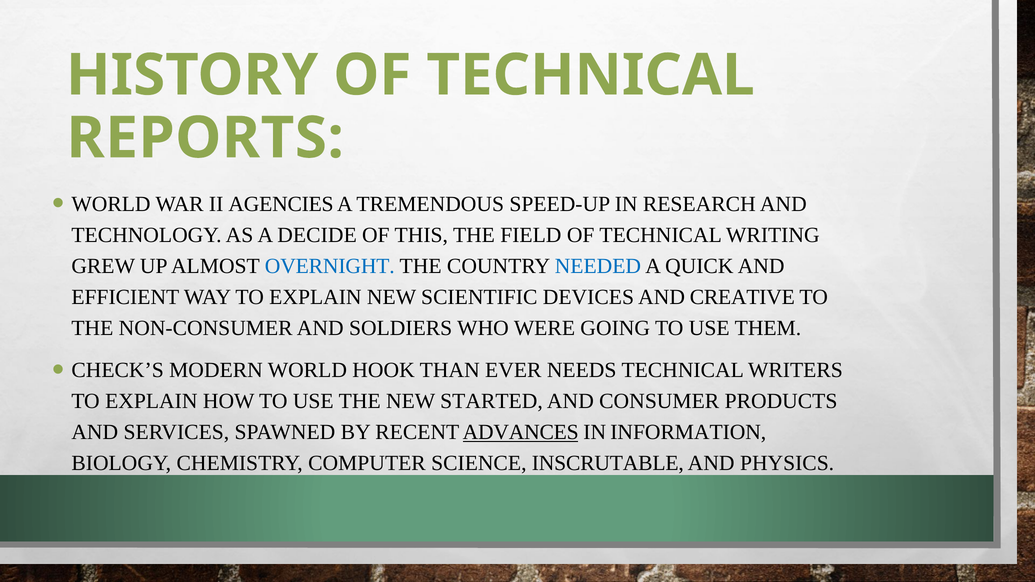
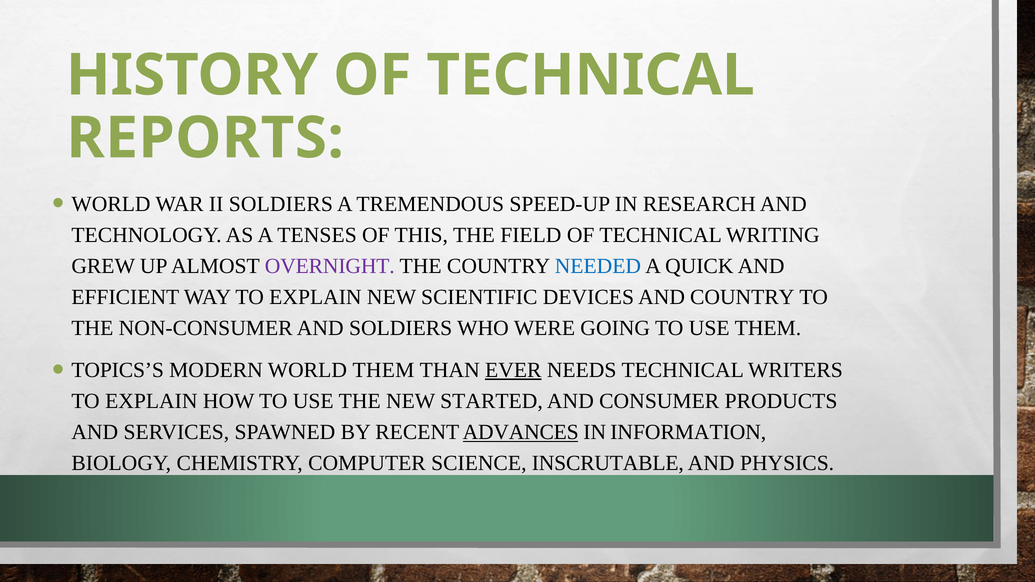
II AGENCIES: AGENCIES -> SOLDIERS
DECIDE: DECIDE -> TENSES
OVERNIGHT colour: blue -> purple
AND CREATIVE: CREATIVE -> COUNTRY
CHECK’S: CHECK’S -> TOPICS’S
WORLD HOOK: HOOK -> THEM
EVER underline: none -> present
